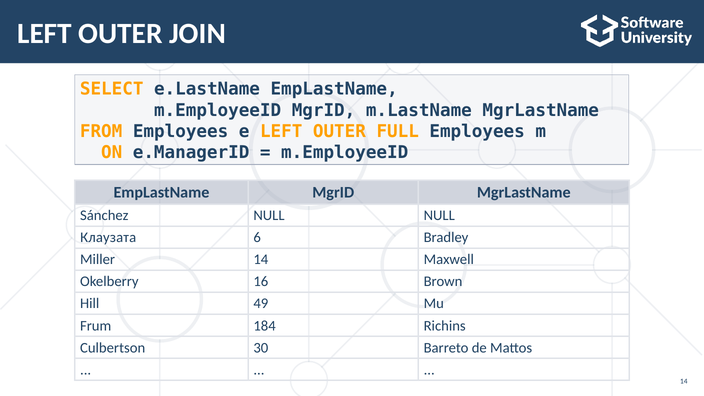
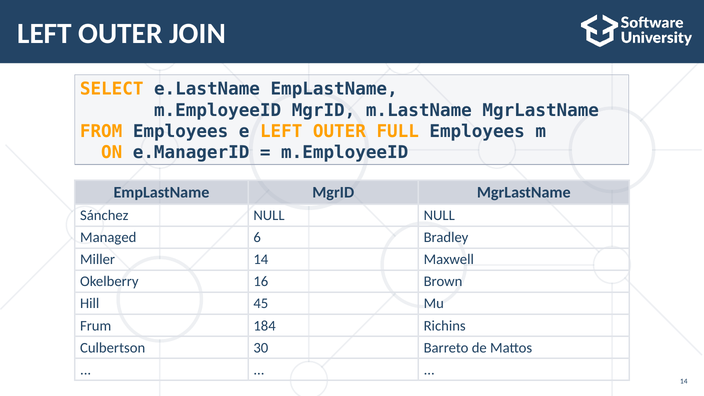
Клаузата: Клаузата -> Managed
49: 49 -> 45
